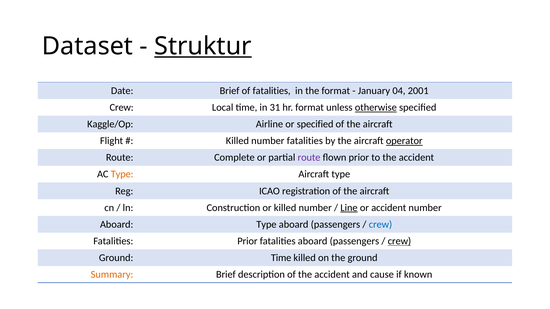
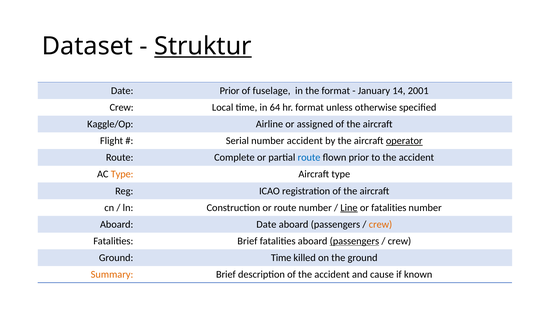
Date Brief: Brief -> Prior
of fatalities: fatalities -> fuselage
04: 04 -> 14
31: 31 -> 64
otherwise underline: present -> none
or specified: specified -> assigned
Killed at (237, 141): Killed -> Serial
number fatalities: fatalities -> accident
route at (309, 158) colour: purple -> blue
or killed: killed -> route
or accident: accident -> fatalities
Aboard Type: Type -> Date
crew at (380, 225) colour: blue -> orange
Fatalities Prior: Prior -> Brief
passengers at (354, 241) underline: none -> present
crew at (399, 241) underline: present -> none
